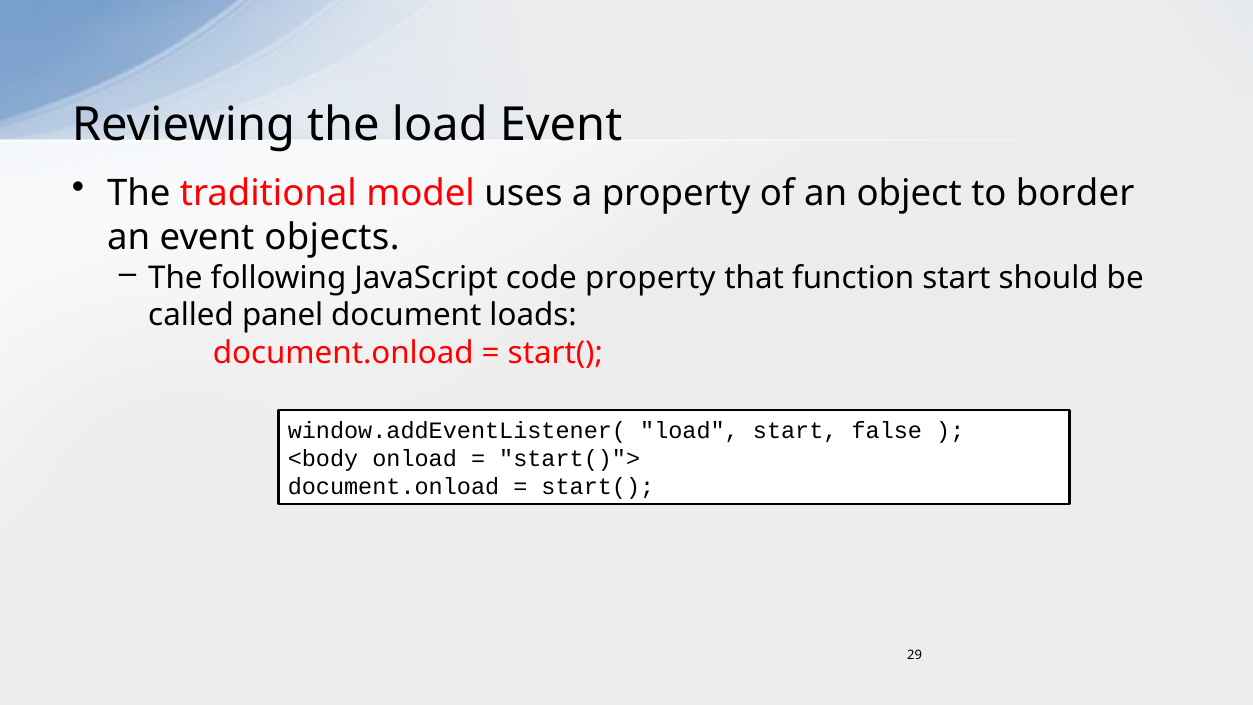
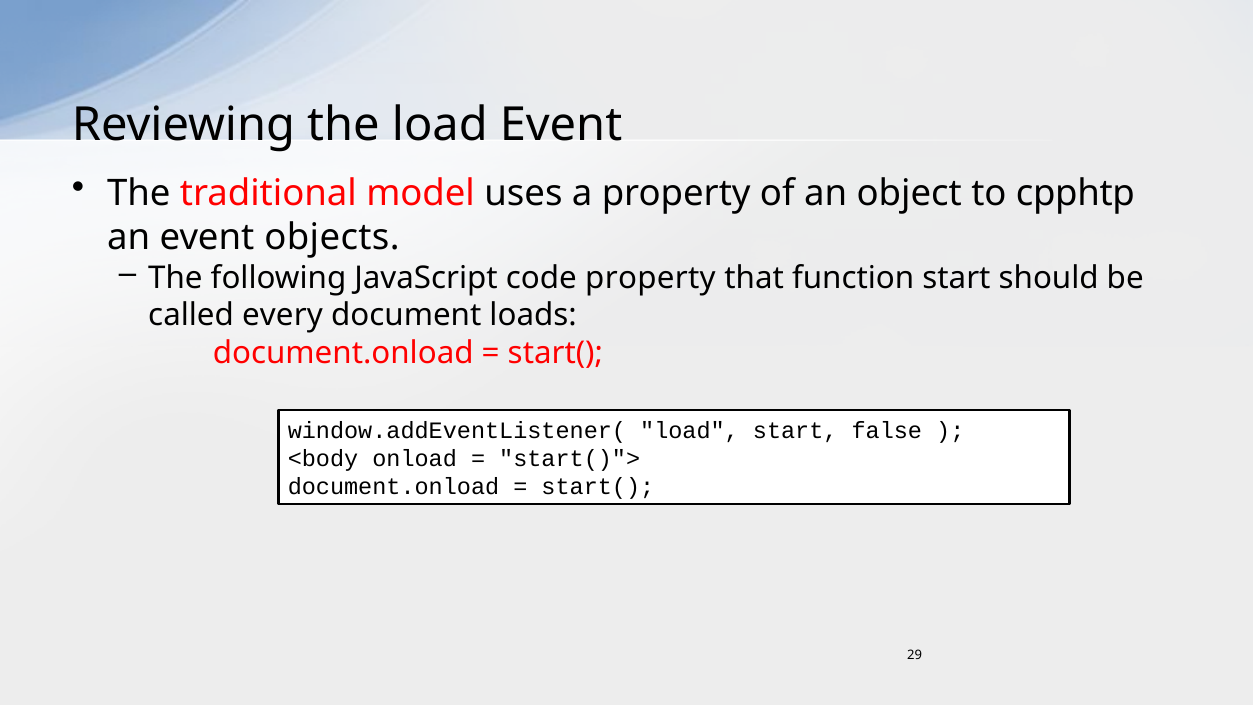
border: border -> cpphtp
panel: panel -> every
